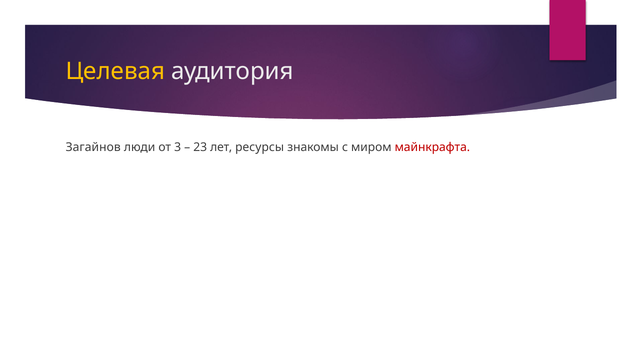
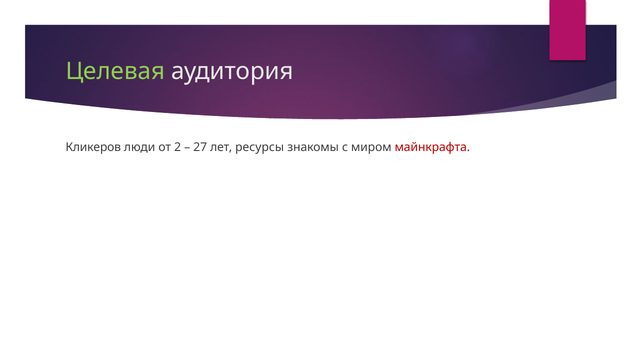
Целевая colour: yellow -> light green
Загайнов: Загайнов -> Кликеров
3: 3 -> 2
23: 23 -> 27
